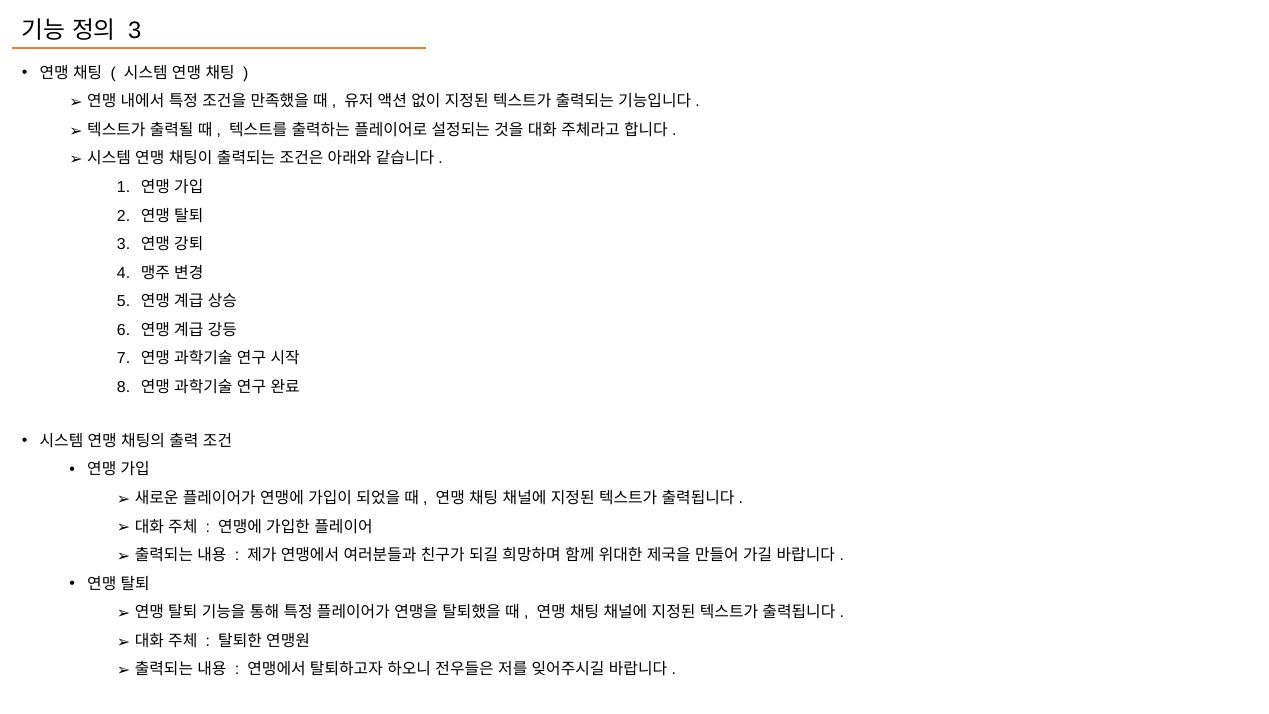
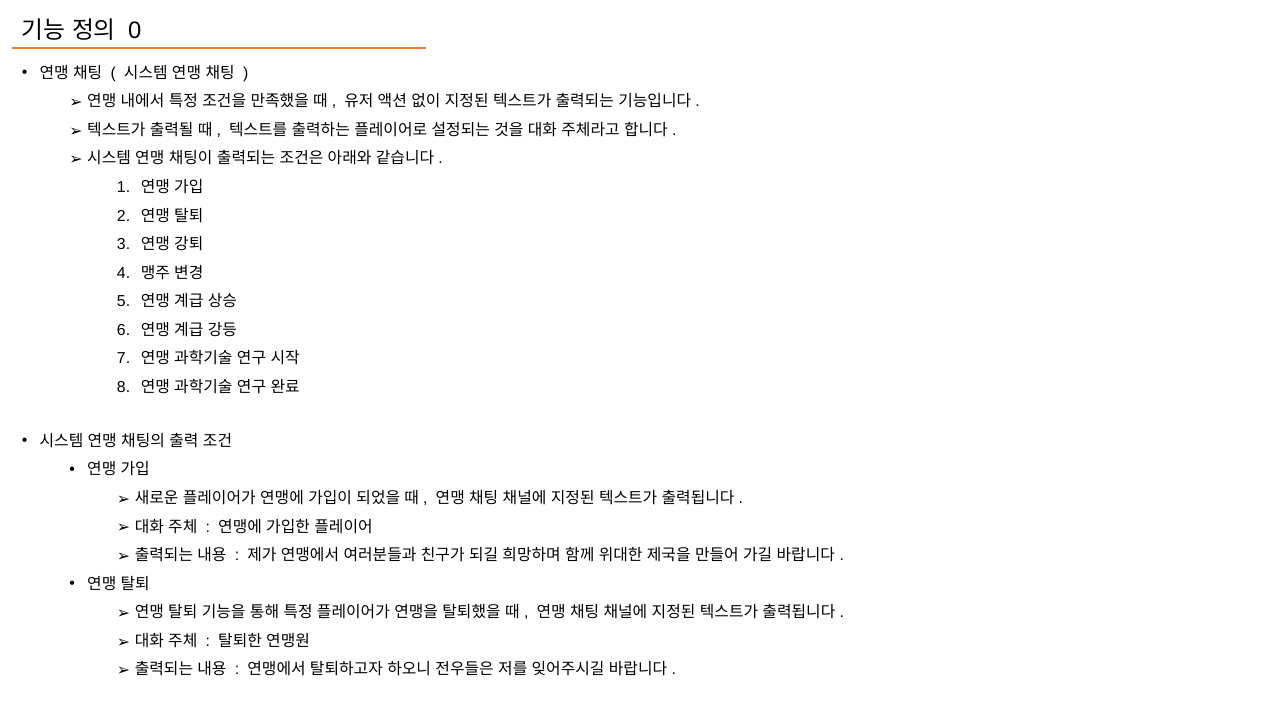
3 at (135, 30): 3 -> 0
